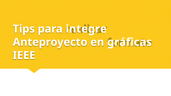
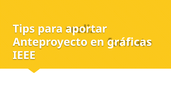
integre: integre -> aportar
